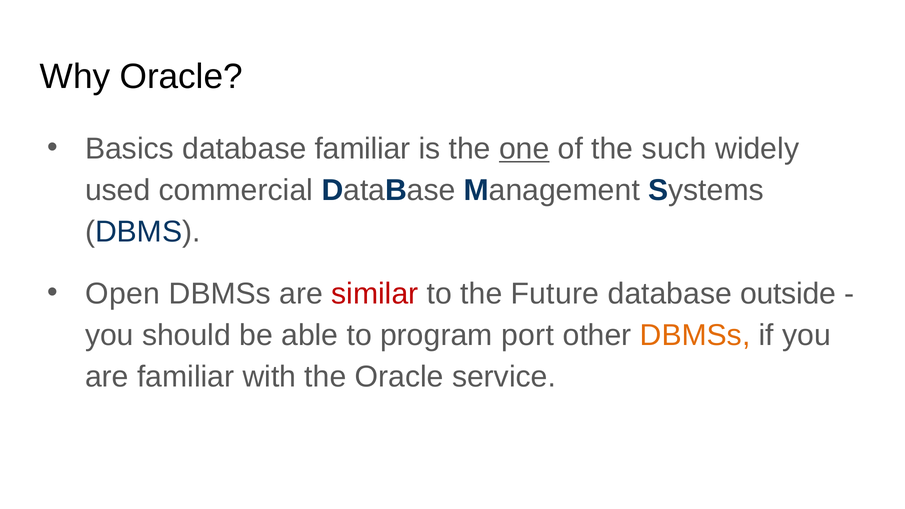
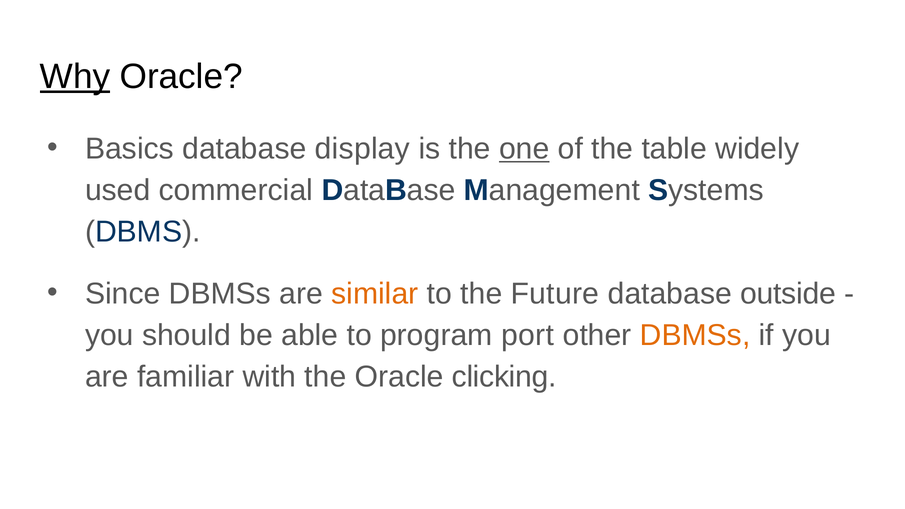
Why underline: none -> present
database familiar: familiar -> display
such: such -> table
Open: Open -> Since
similar colour: red -> orange
service: service -> clicking
